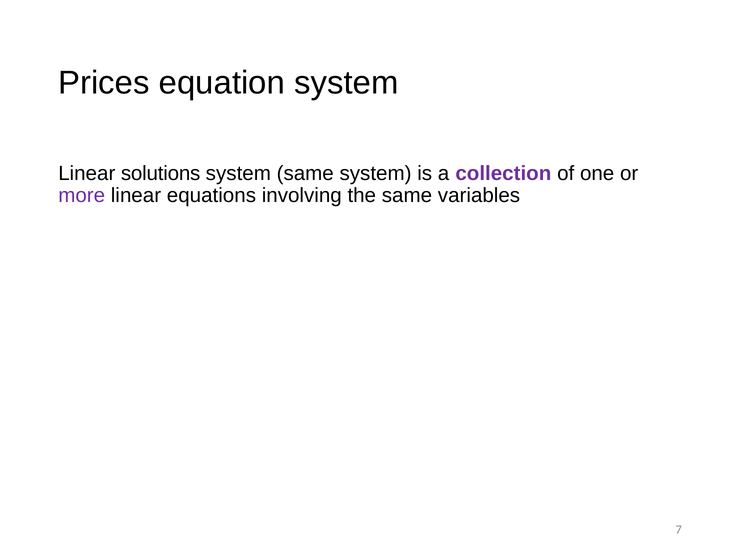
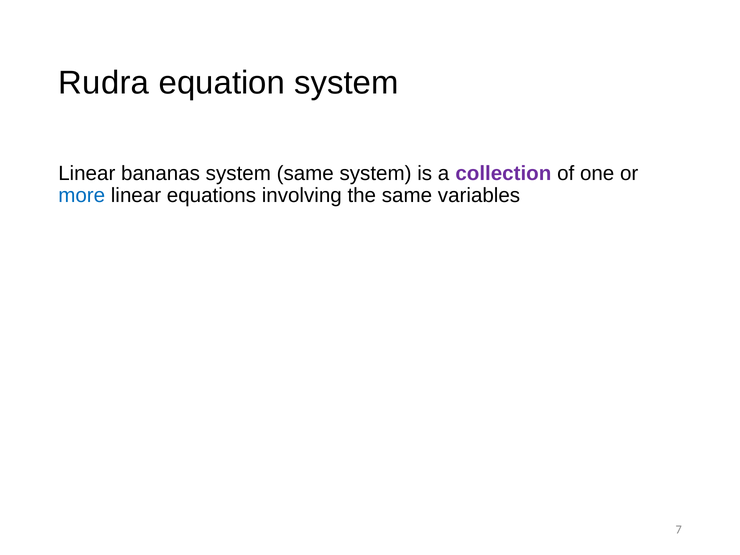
Prices: Prices -> Rudra
solutions: solutions -> bananas
more colour: purple -> blue
